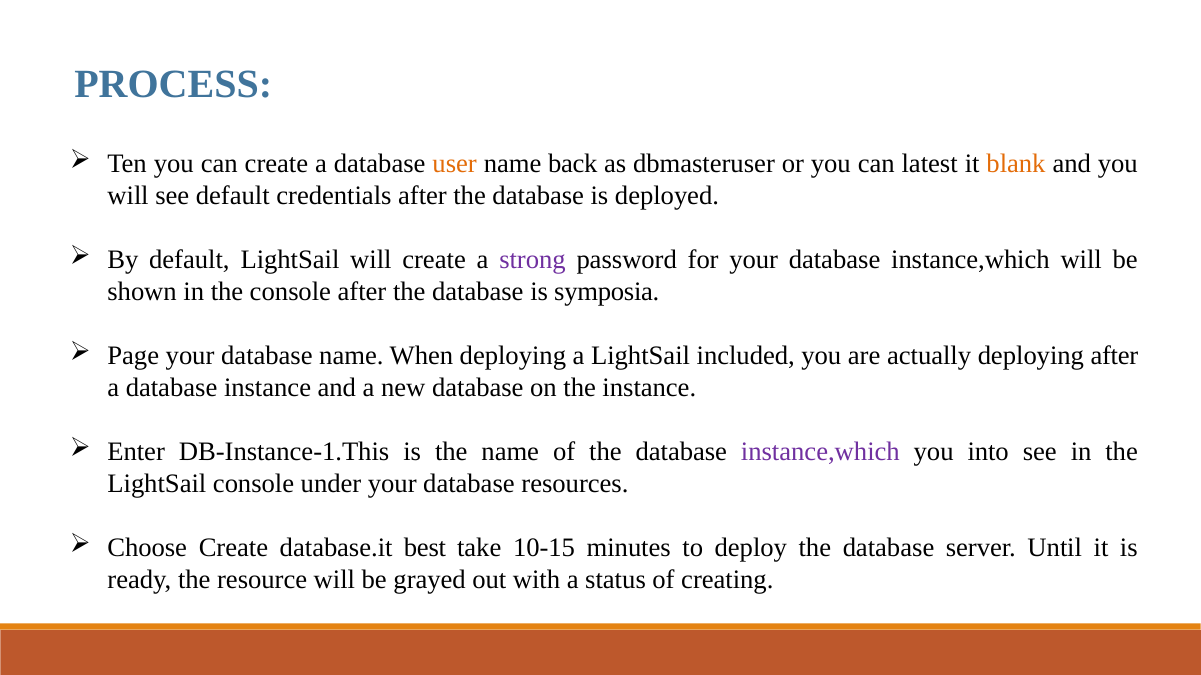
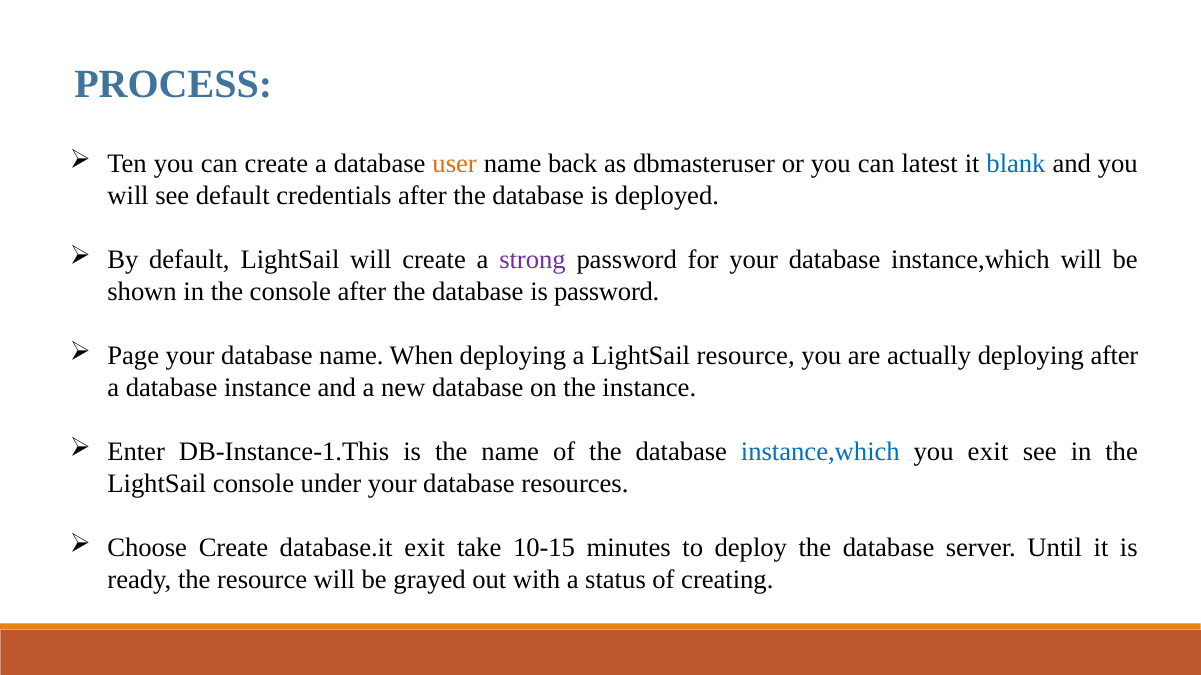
blank colour: orange -> blue
is symposia: symposia -> password
LightSail included: included -> resource
instance,which at (820, 452) colour: purple -> blue
you into: into -> exit
database.it best: best -> exit
